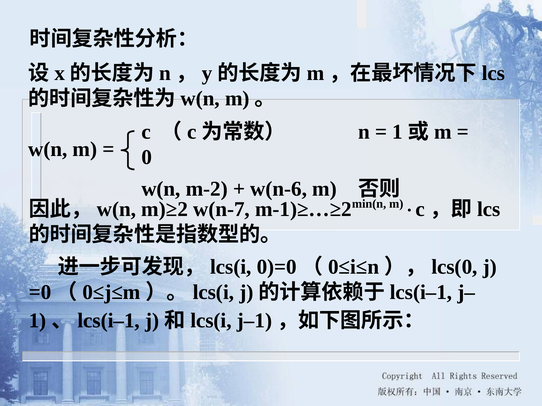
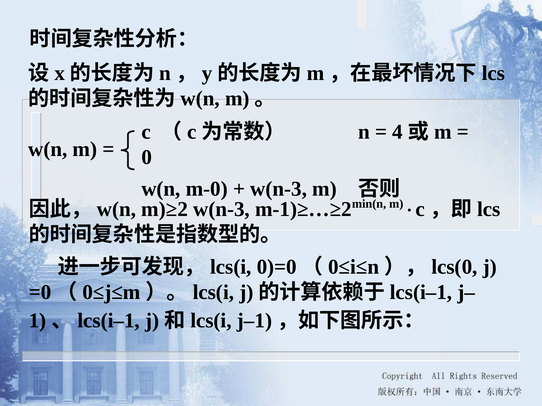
1 at (398, 132): 1 -> 4
m-2: m-2 -> m-0
w(n-6 at (279, 189): w(n-6 -> w(n-3
m)≥2 w(n-7: w(n-7 -> w(n-3
